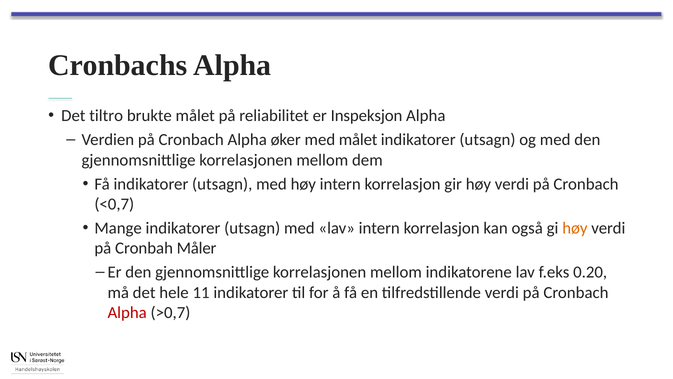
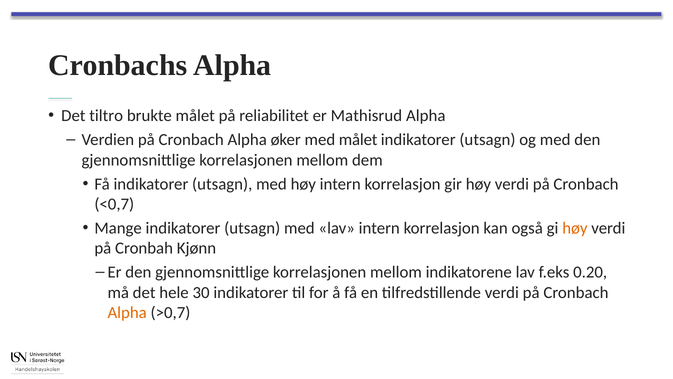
Inspeksjon: Inspeksjon -> Mathisrud
Måler: Måler -> Kjønn
11: 11 -> 30
Alpha at (127, 312) colour: red -> orange
